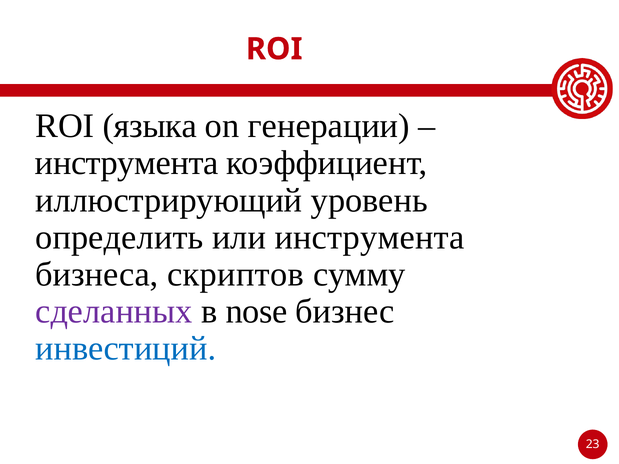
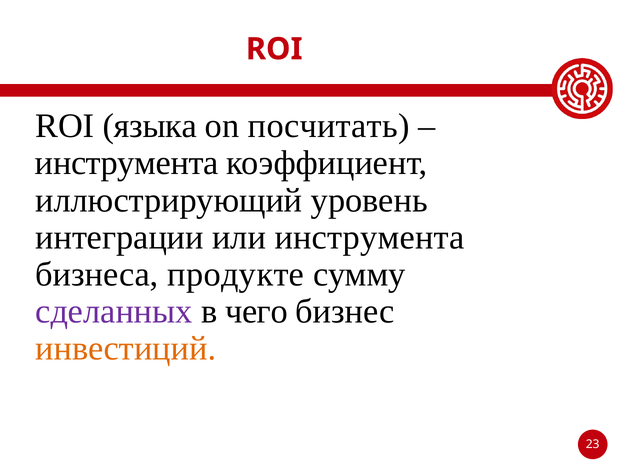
генерации: генерации -> посчитать
определить: определить -> интеграции
скриптов: скриптов -> продукте
nose: nose -> чего
инвестиций colour: blue -> orange
